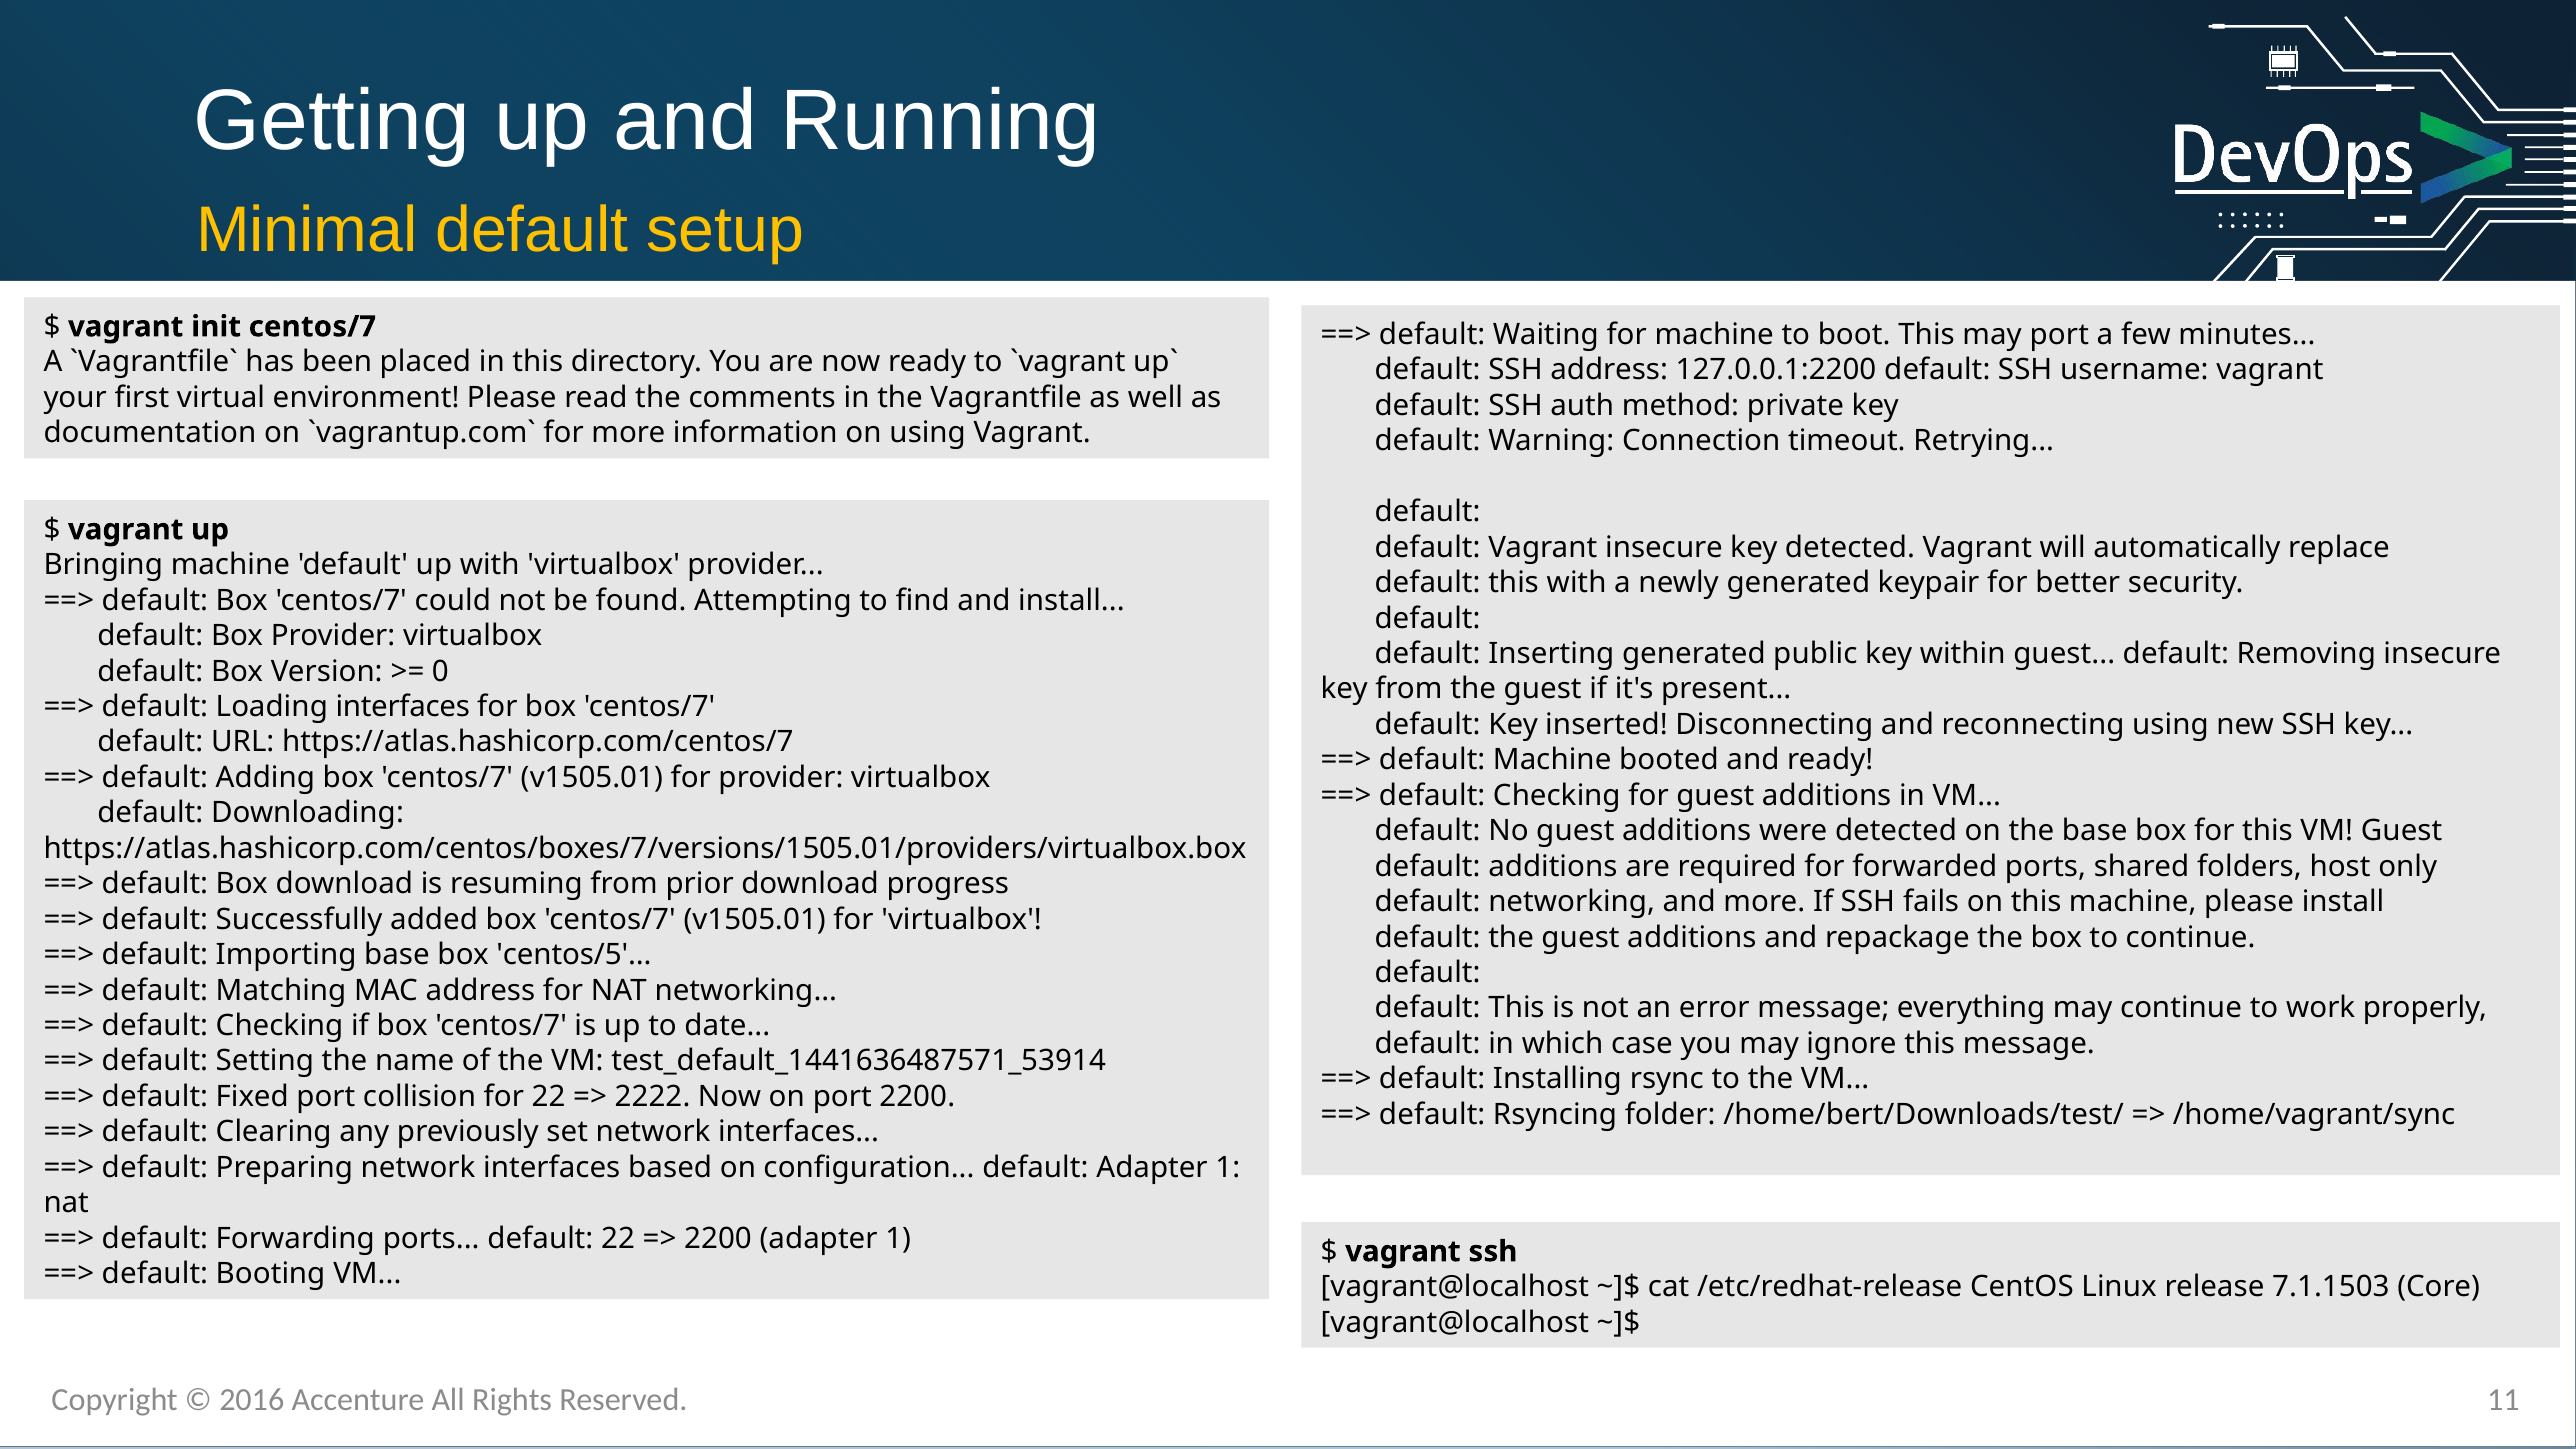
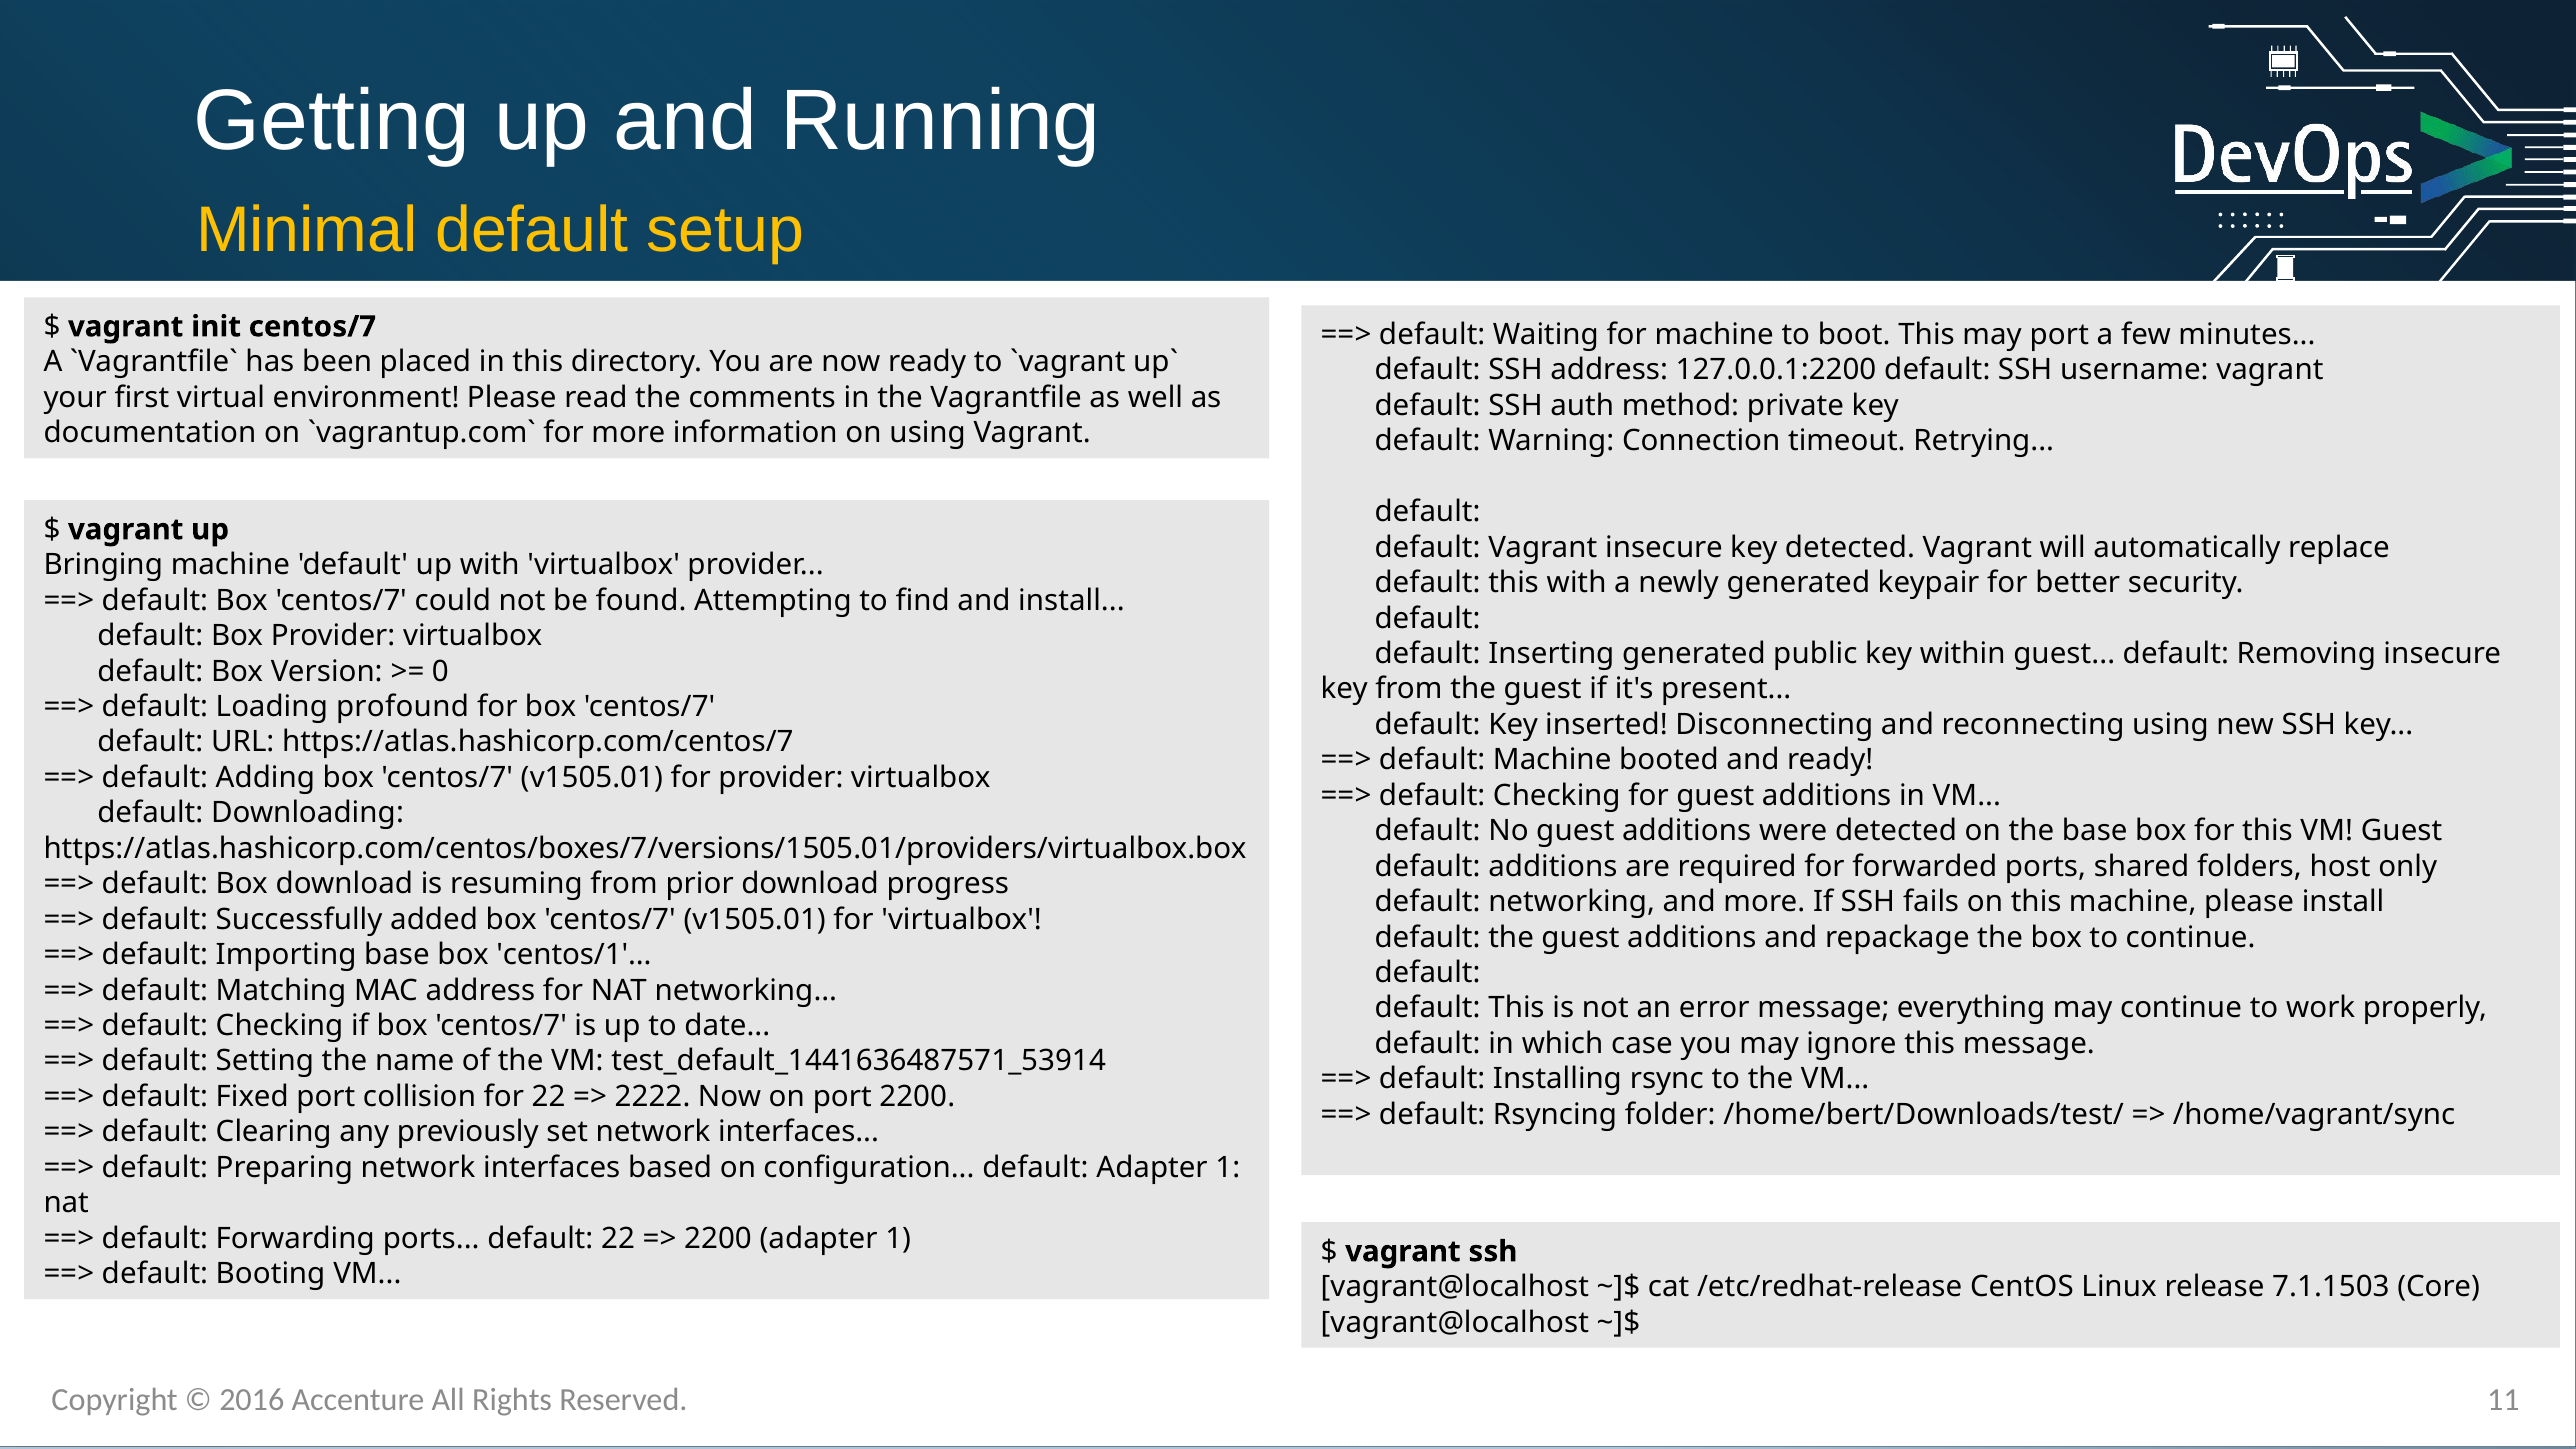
Loading interfaces: interfaces -> profound
centos/5: centos/5 -> centos/1
